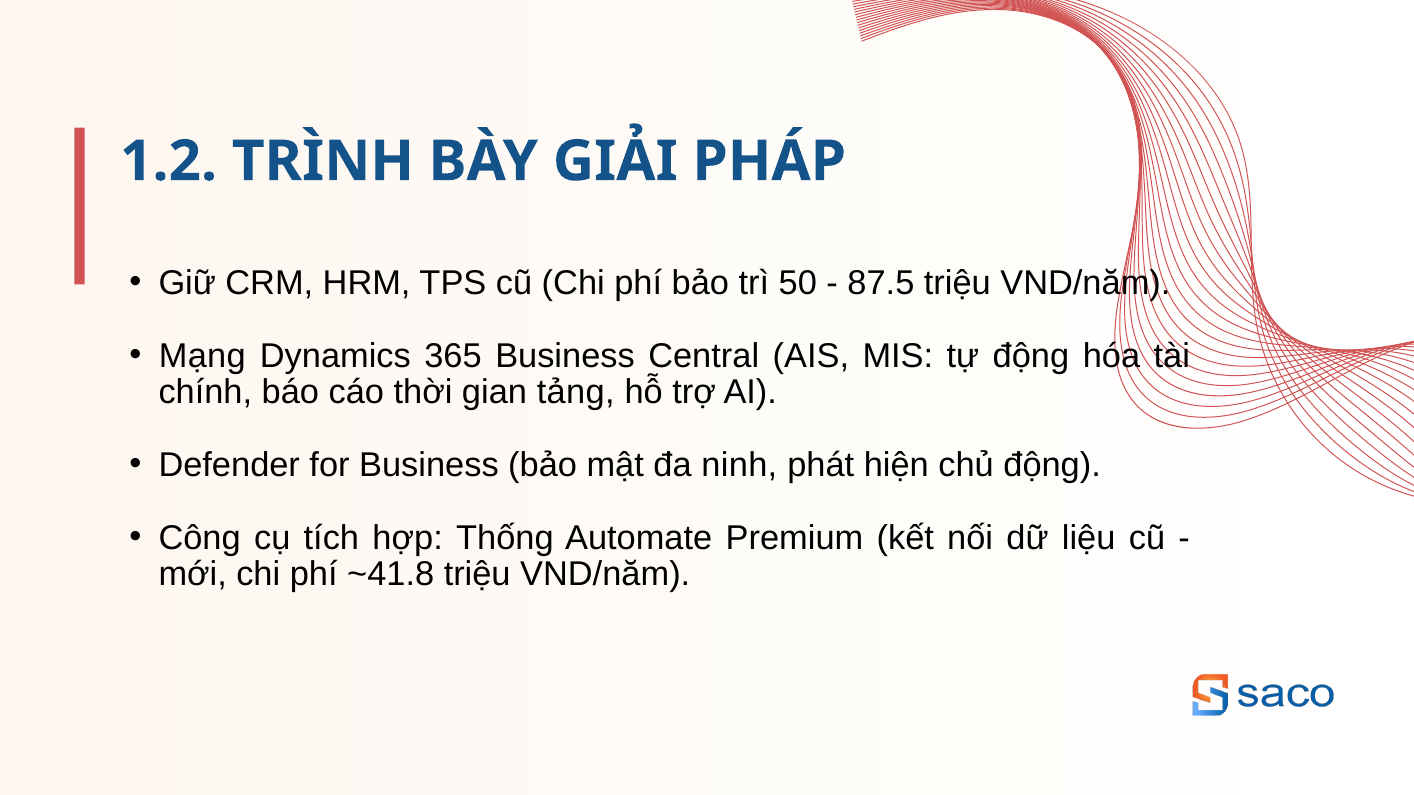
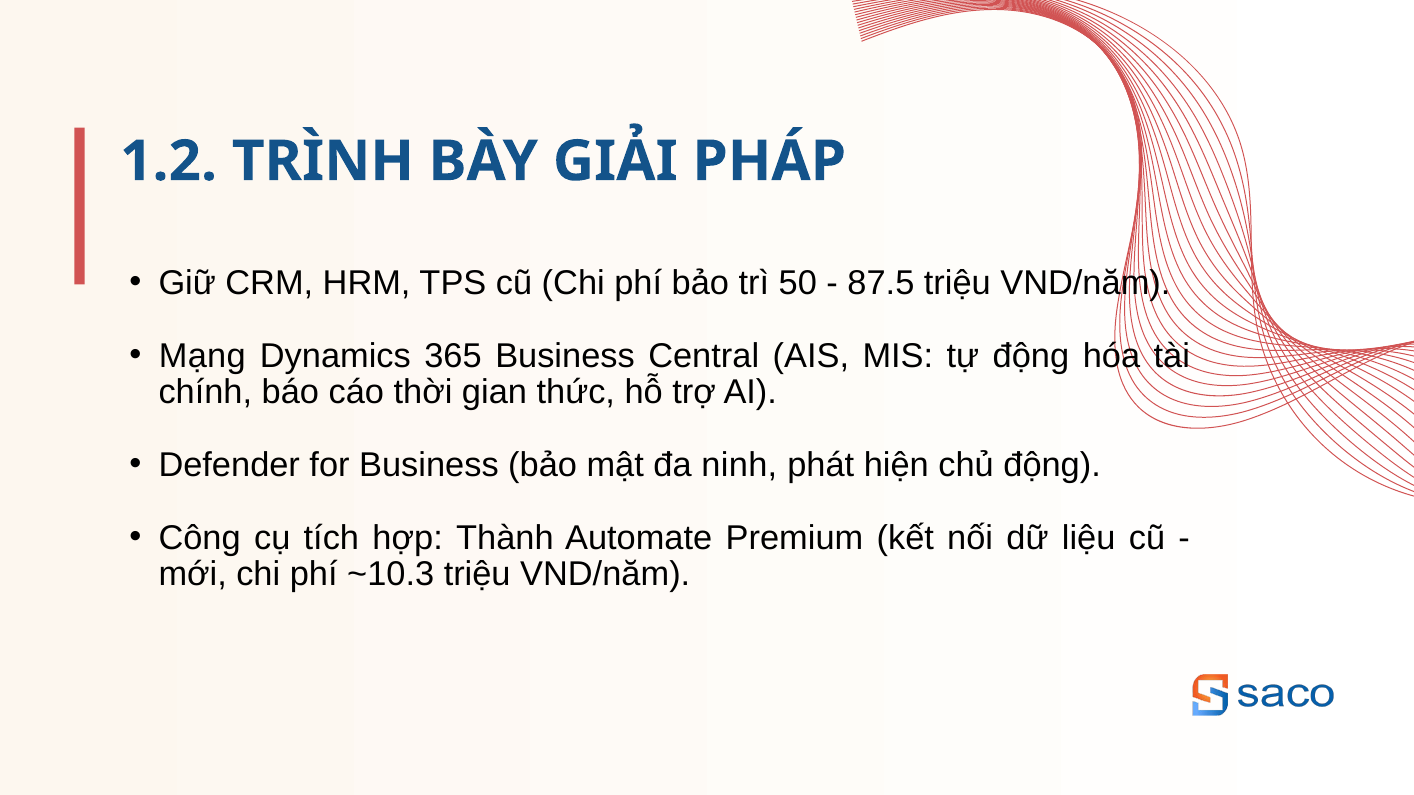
tảng: tảng -> thức
Thống: Thống -> Thành
~41.8: ~41.8 -> ~10.3
